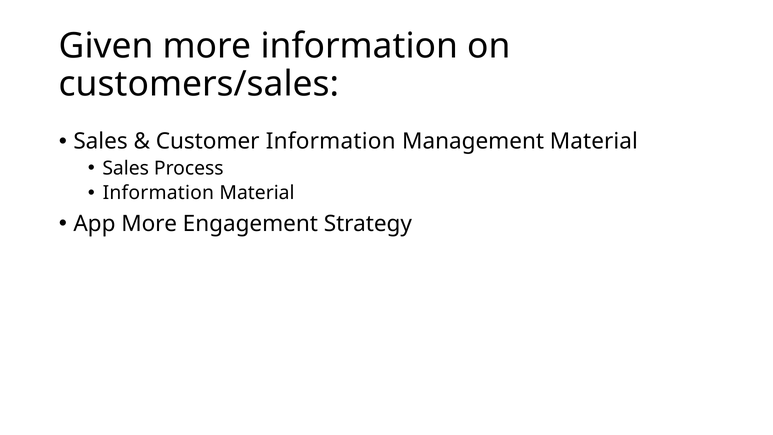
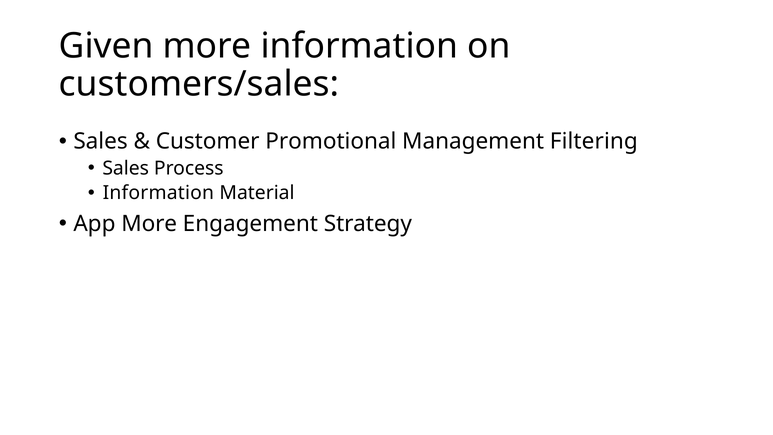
Customer Information: Information -> Promotional
Management Material: Material -> Filtering
